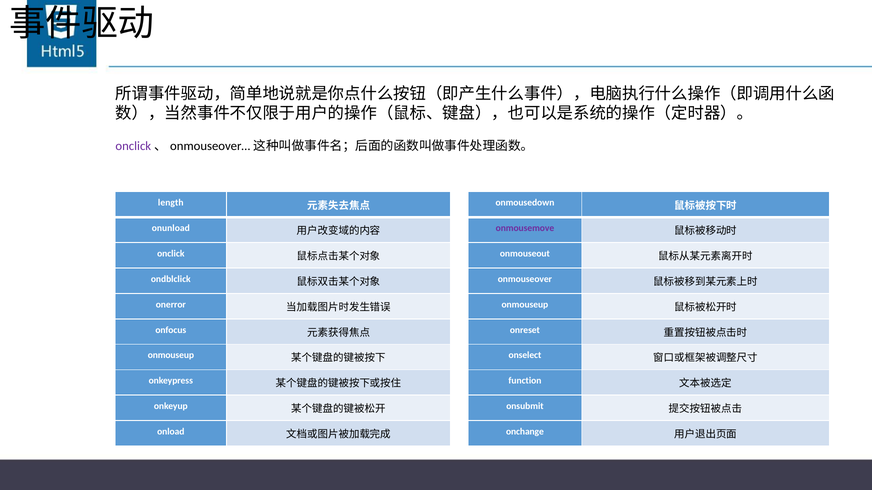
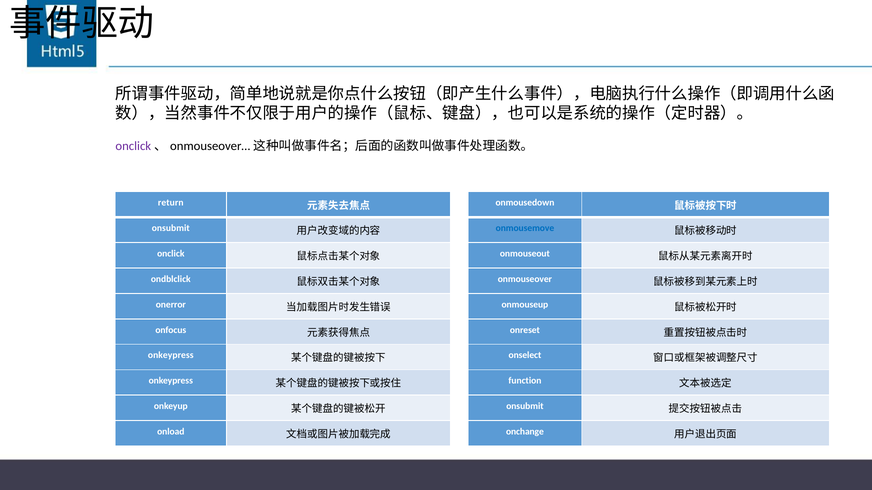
length: length -> return
onunload at (171, 228): onunload -> onsubmit
onmousemove colour: purple -> blue
onmouseup at (171, 356): onmouseup -> onkeypress
